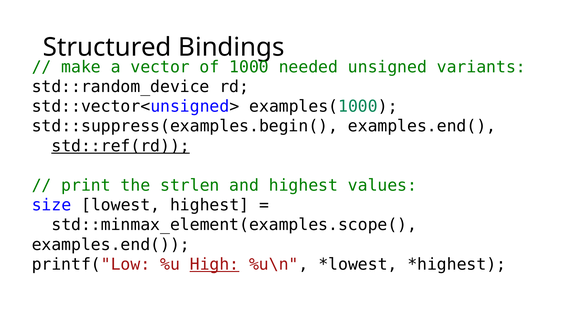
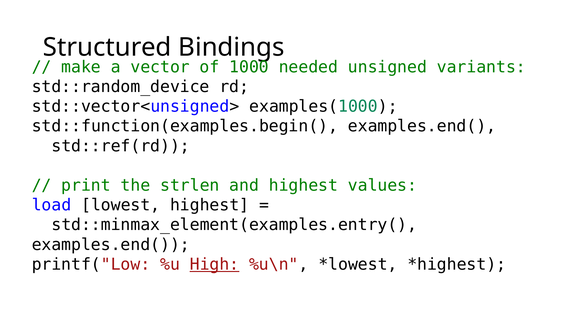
std::suppress(examples.begin(: std::suppress(examples.begin( -> std::function(examples.begin(
std::ref(rd underline: present -> none
size: size -> load
std::minmax_element(examples.scope(: std::minmax_element(examples.scope( -> std::minmax_element(examples.entry(
